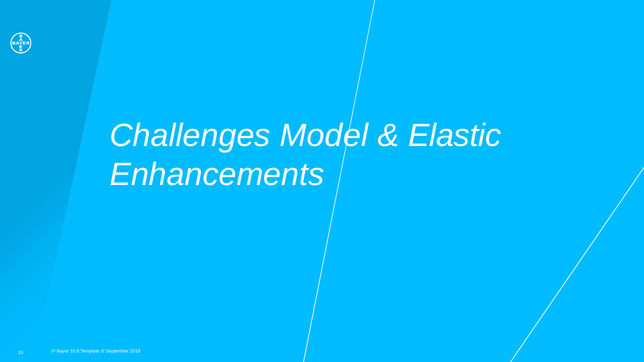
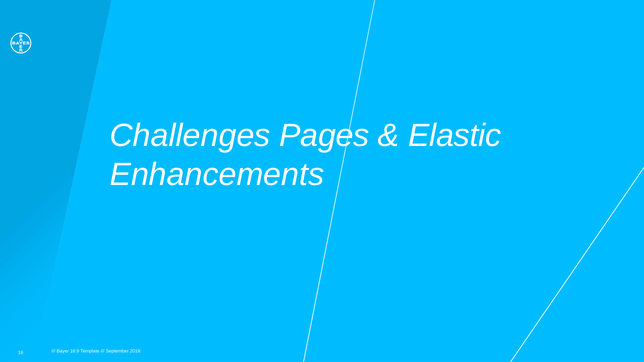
Model: Model -> Pages
